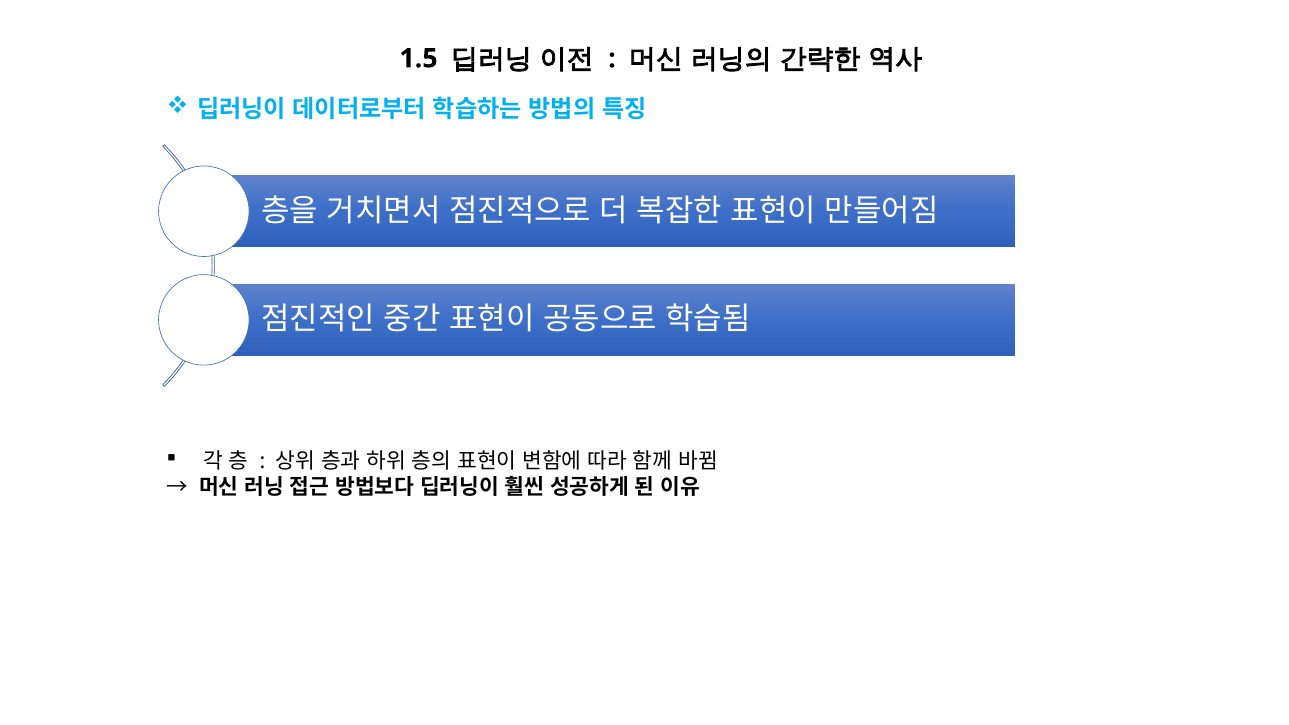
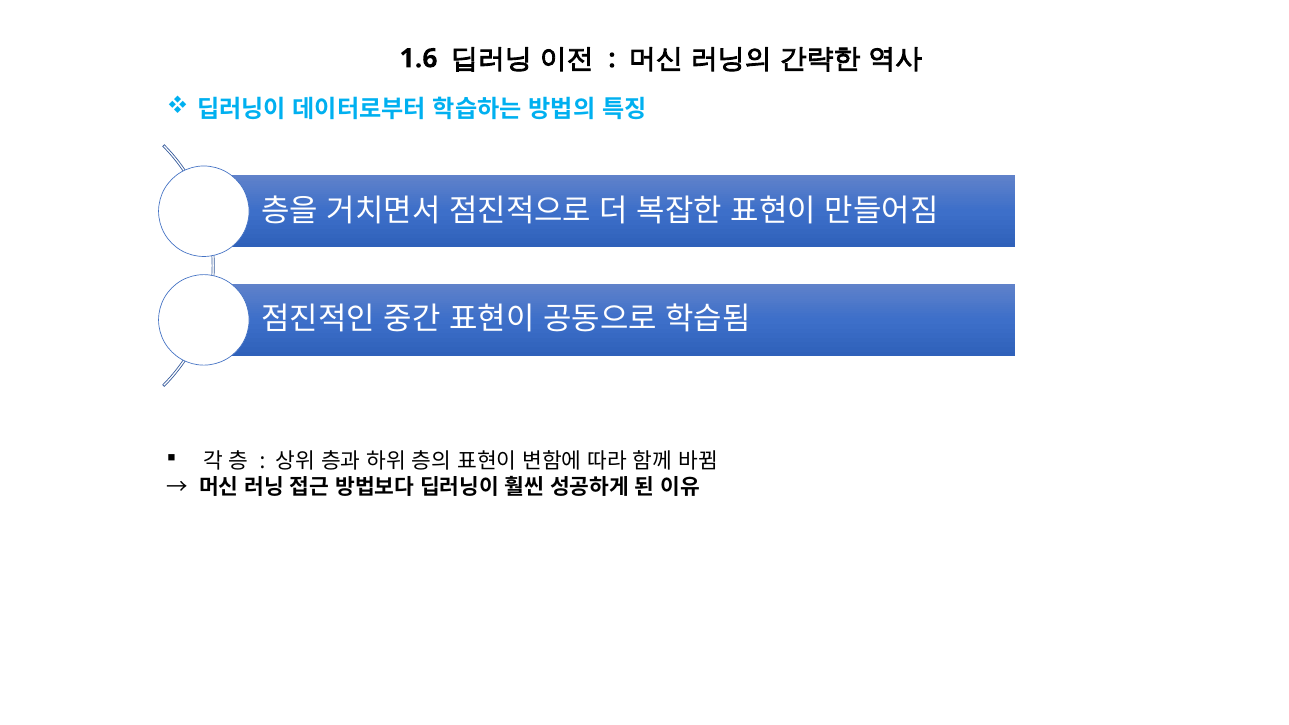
1.5: 1.5 -> 1.6
